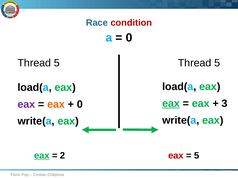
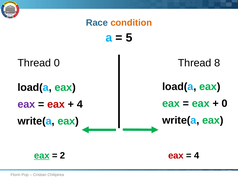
condition colour: red -> orange
0 at (129, 38): 0 -> 5
5 at (57, 63): 5 -> 0
5 at (217, 63): 5 -> 8
eax at (171, 104) underline: present -> none
3 at (225, 104): 3 -> 0
eax at (56, 105) colour: orange -> red
0 at (80, 105): 0 -> 4
5 at (197, 156): 5 -> 4
